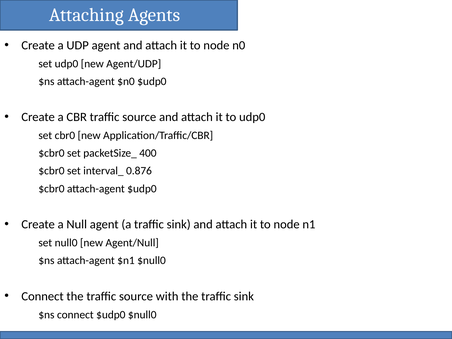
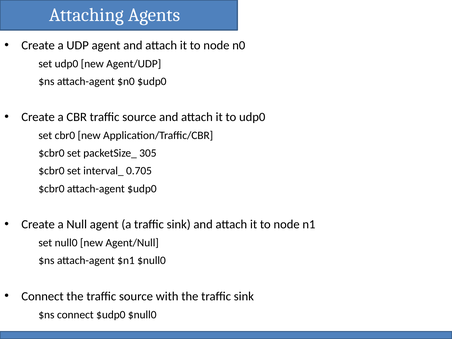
400: 400 -> 305
0.876: 0.876 -> 0.705
